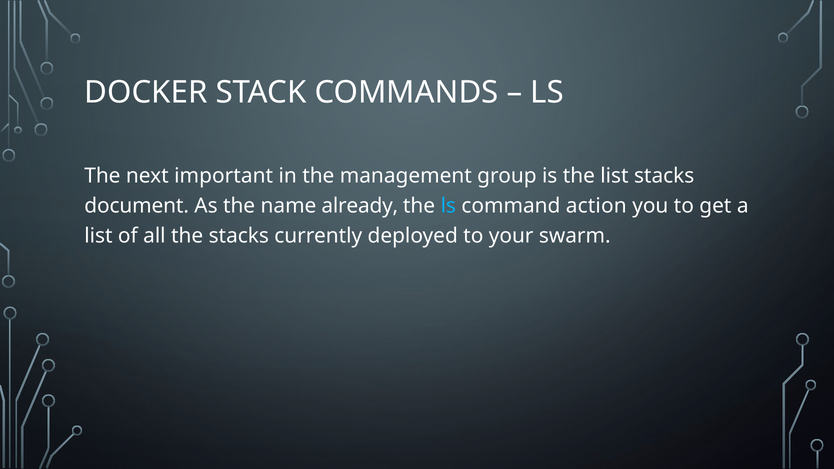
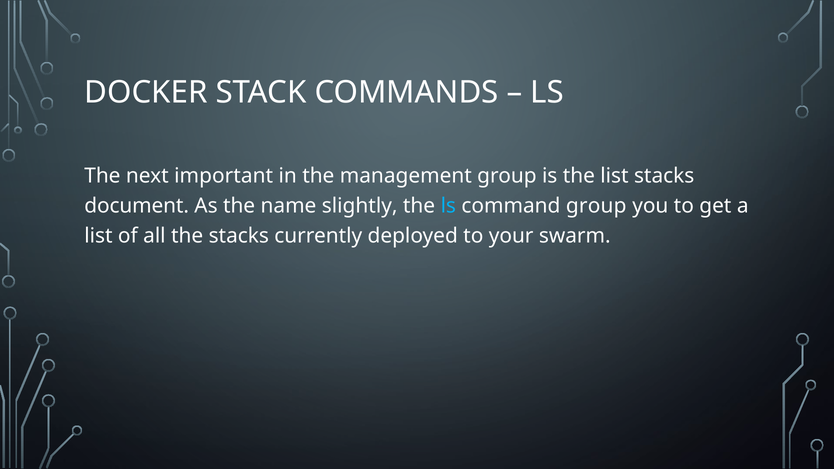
already: already -> slightly
command action: action -> group
